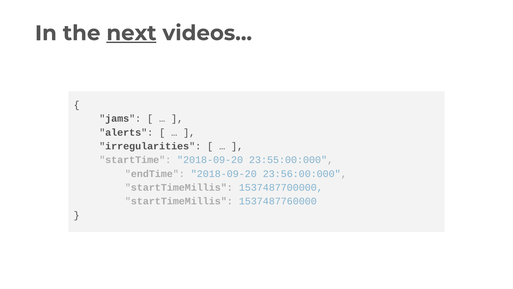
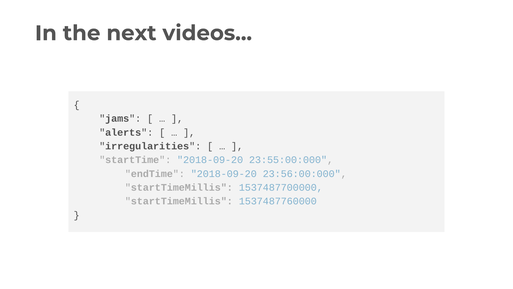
next underline: present -> none
